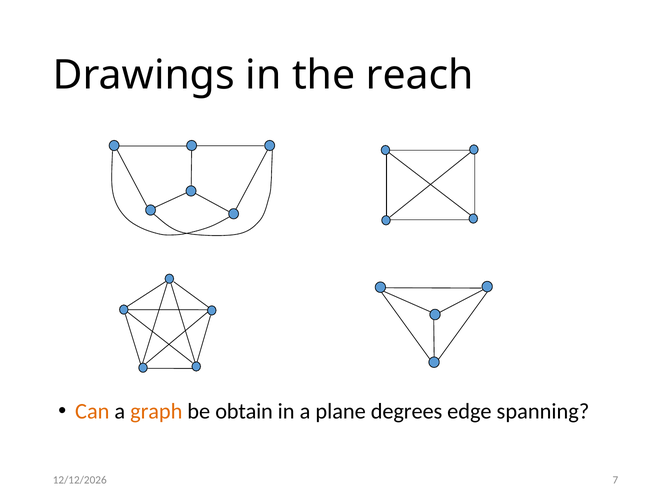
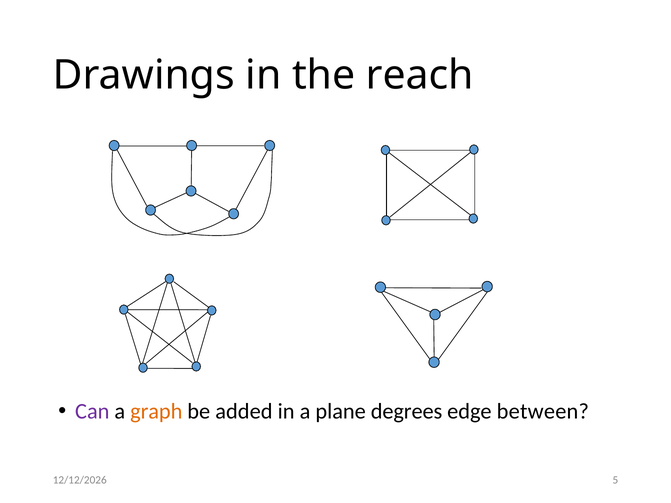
Can colour: orange -> purple
obtain: obtain -> added
spanning: spanning -> between
7: 7 -> 5
